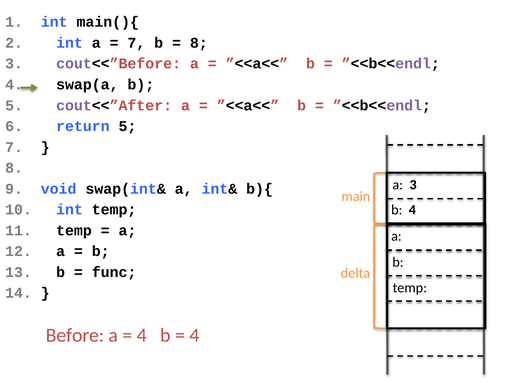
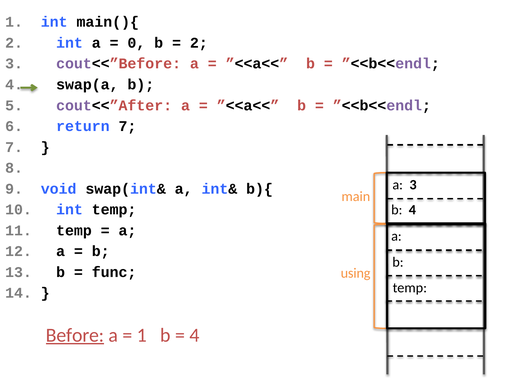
7 at (136, 43): 7 -> 0
8 at (199, 43): 8 -> 2
return 5: 5 -> 7
delta: delta -> using
Before underline: none -> present
4 at (142, 335): 4 -> 1
